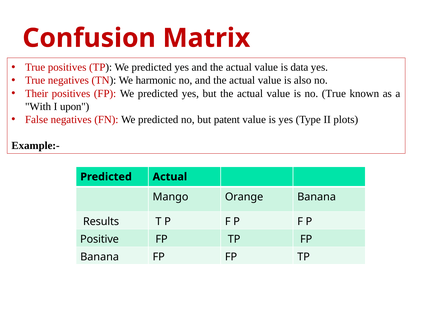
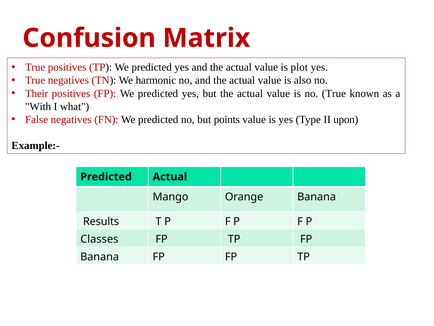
data: data -> plot
upon: upon -> what
patent: patent -> points
plots: plots -> upon
Positive: Positive -> Classes
